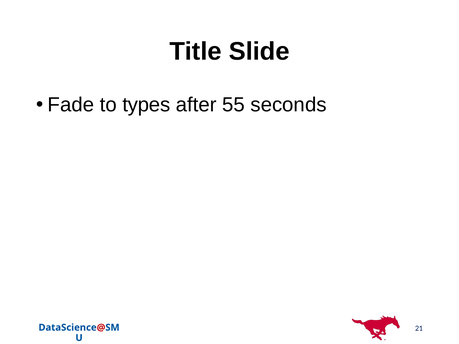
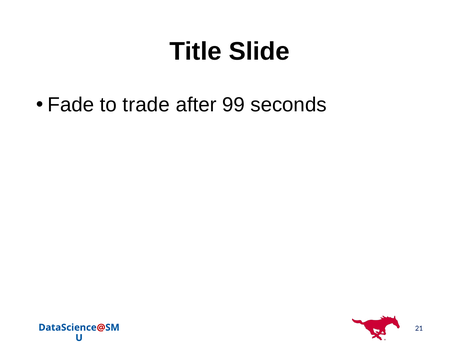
types: types -> trade
55: 55 -> 99
